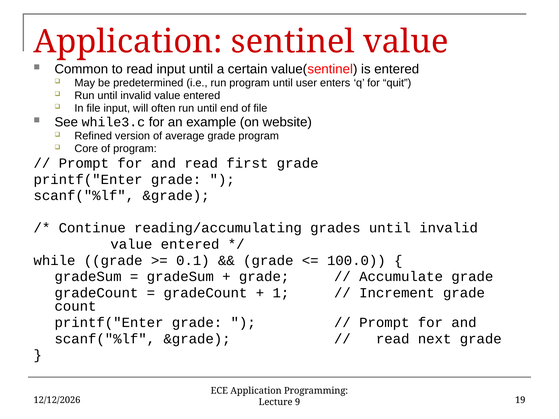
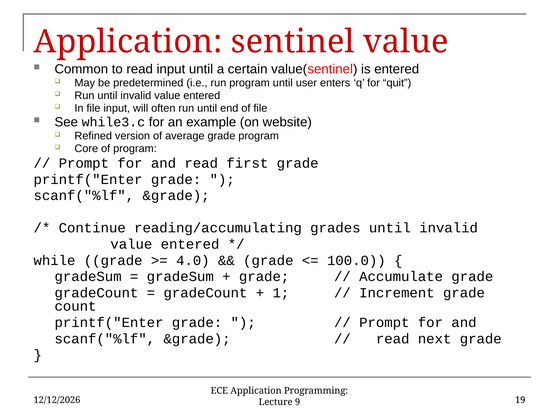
0.1: 0.1 -> 4.0
